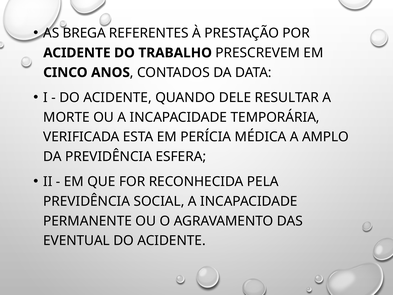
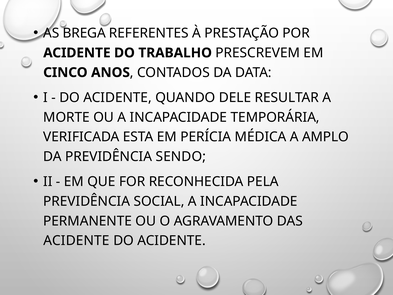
ESFERA: ESFERA -> SENDO
EVENTUAL at (77, 240): EVENTUAL -> ACIDENTE
